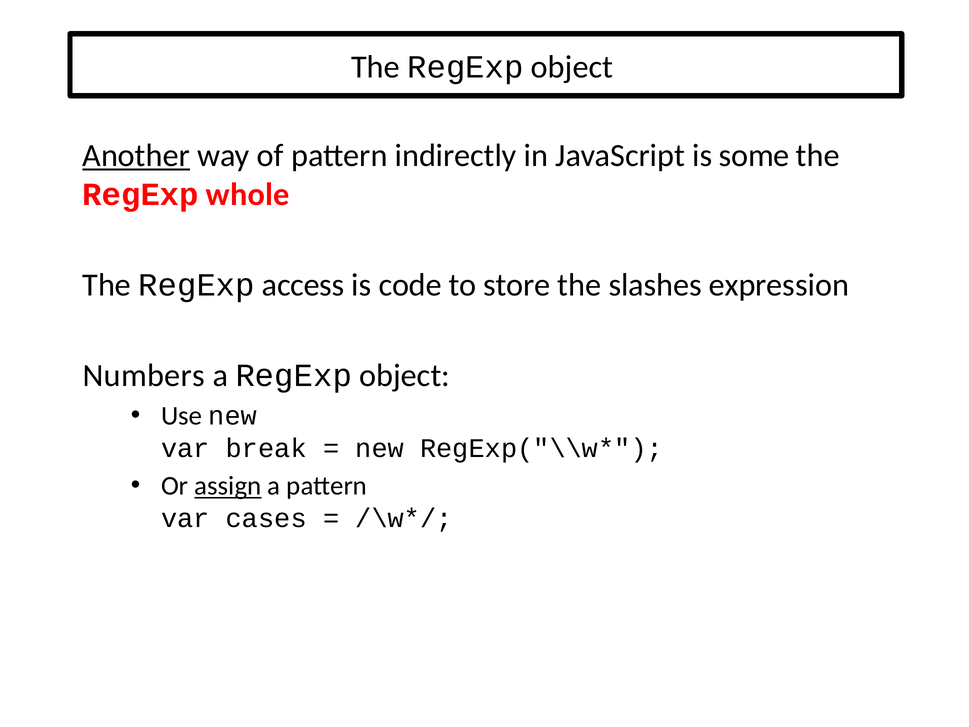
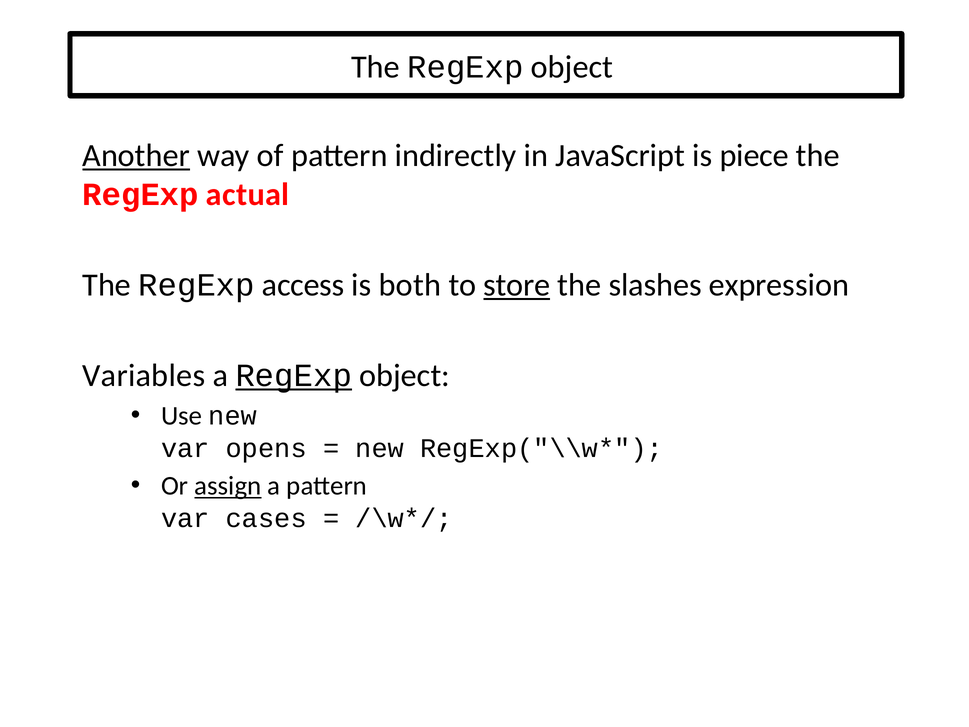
some: some -> piece
whole: whole -> actual
code: code -> both
store underline: none -> present
Numbers: Numbers -> Variables
RegExp at (294, 375) underline: none -> present
break: break -> opens
